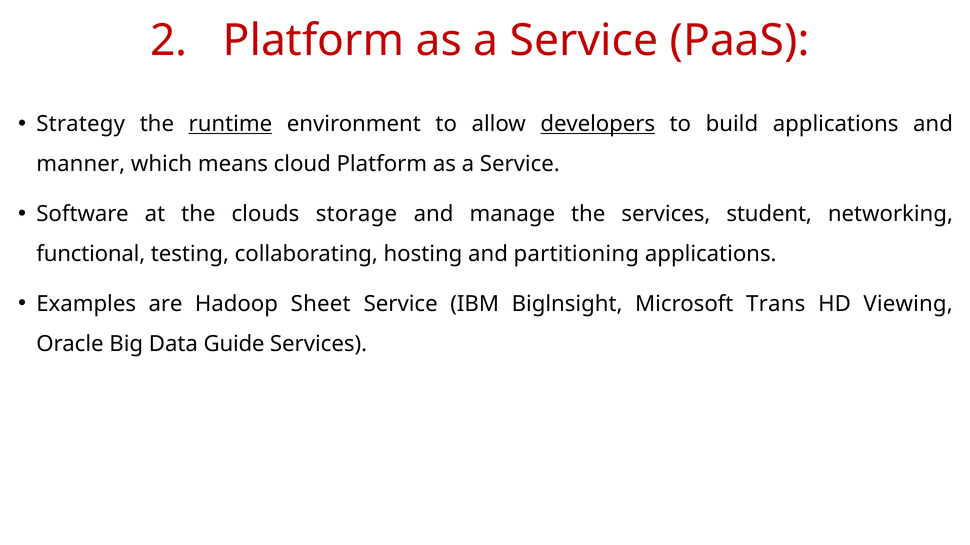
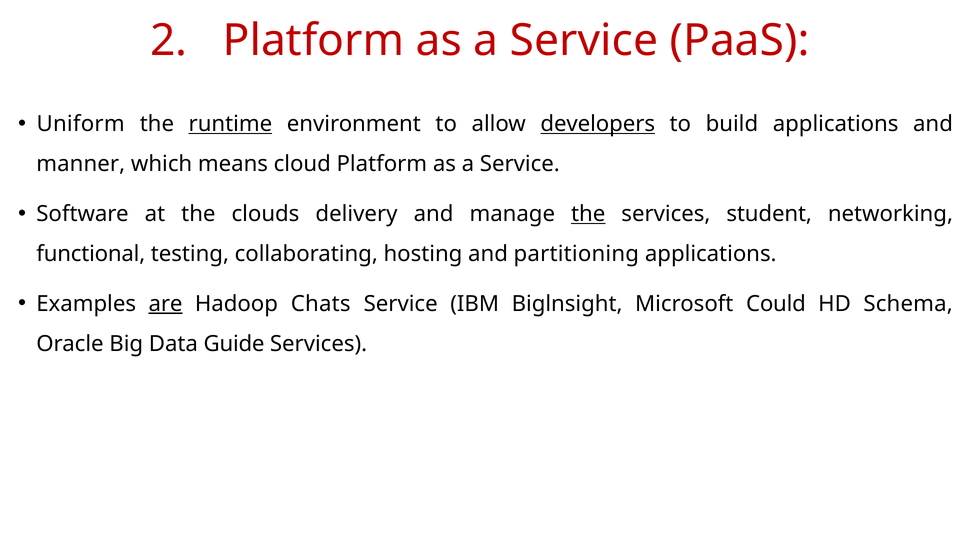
Strategy: Strategy -> Uniform
storage: storage -> delivery
the at (588, 214) underline: none -> present
are underline: none -> present
Sheet: Sheet -> Chats
Trans: Trans -> Could
Viewing: Viewing -> Schema
